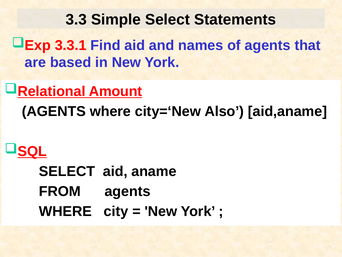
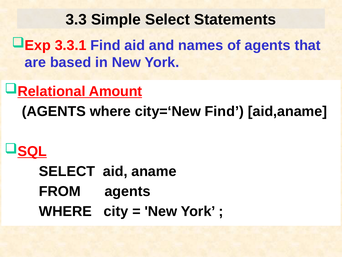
city=‘New Also: Also -> Find
